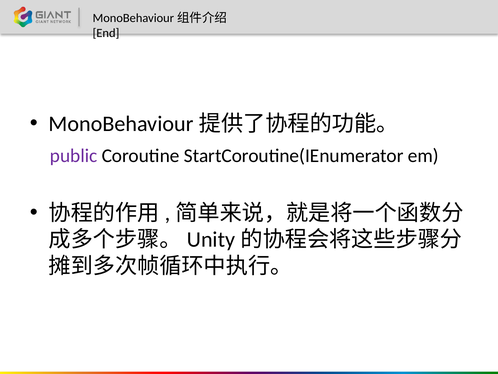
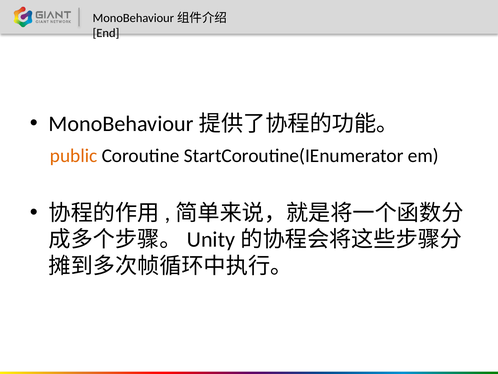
public colour: purple -> orange
